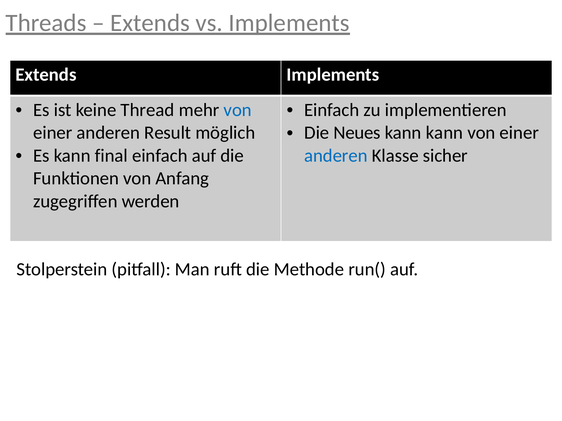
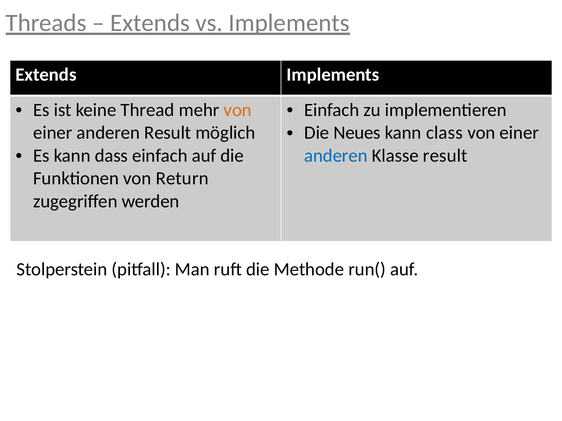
von at (238, 110) colour: blue -> orange
kann kann: kann -> class
final: final -> dass
Klasse sicher: sicher -> result
Anfang: Anfang -> Return
